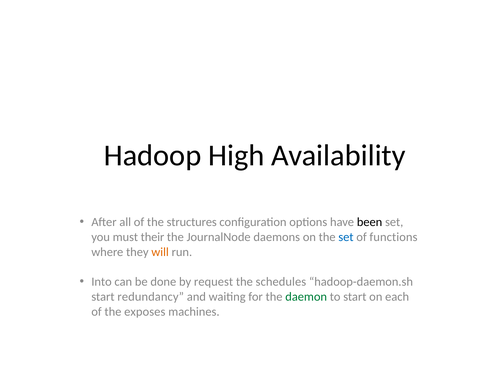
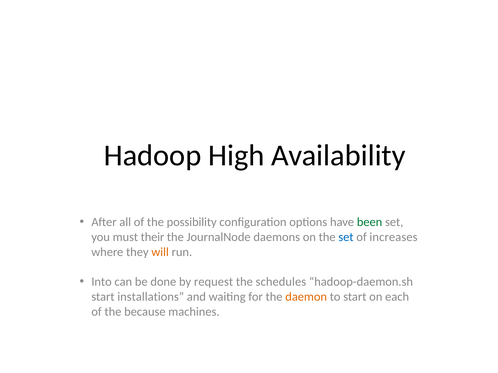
structures: structures -> possibility
been colour: black -> green
functions: functions -> increases
redundancy: redundancy -> installations
daemon colour: green -> orange
exposes: exposes -> because
